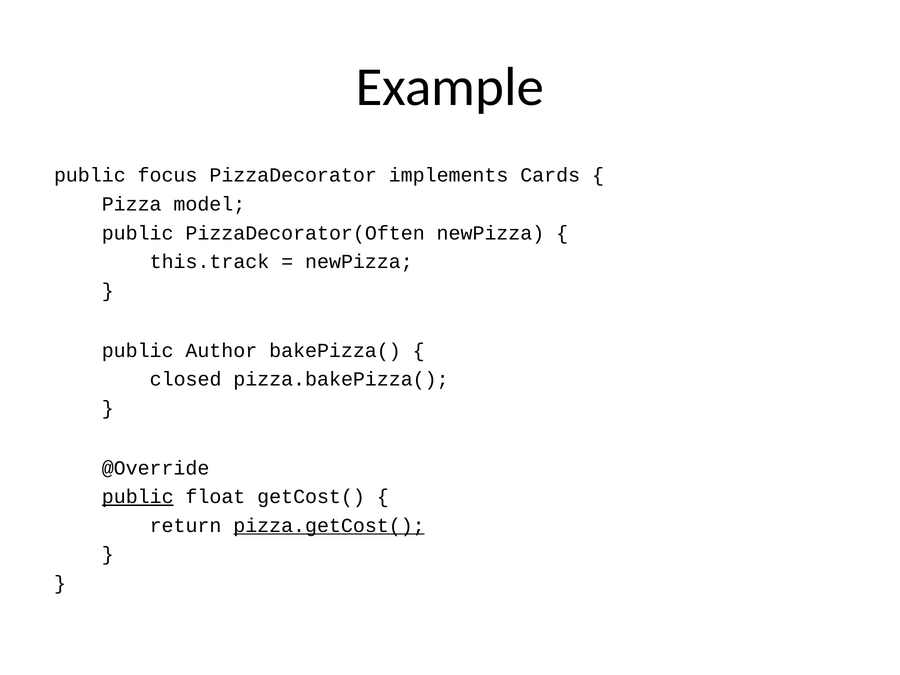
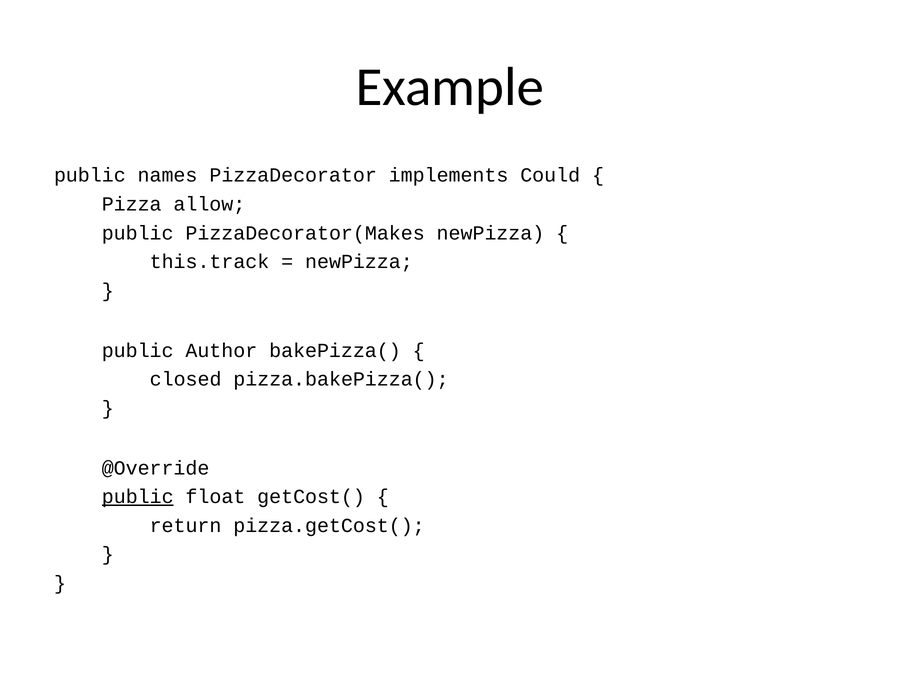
focus: focus -> names
Cards: Cards -> Could
model: model -> allow
PizzaDecorator(Often: PizzaDecorator(Often -> PizzaDecorator(Makes
pizza.getCost( underline: present -> none
